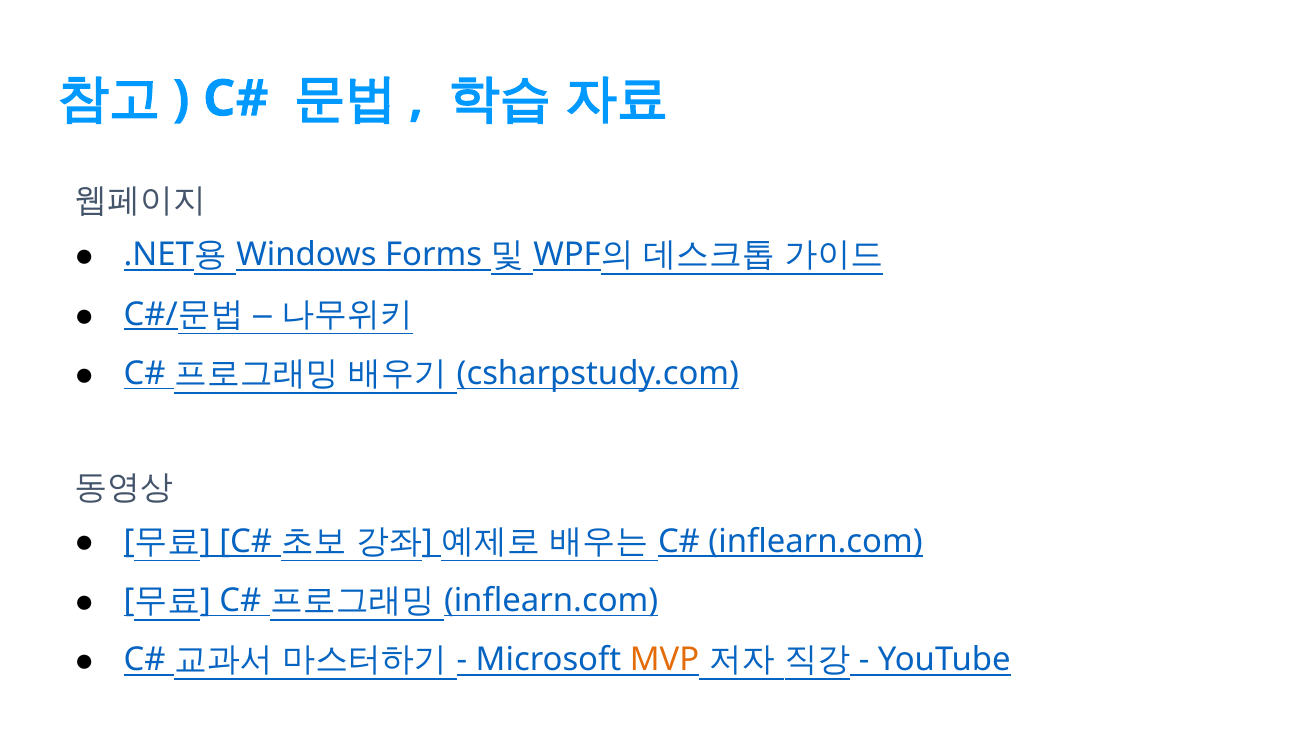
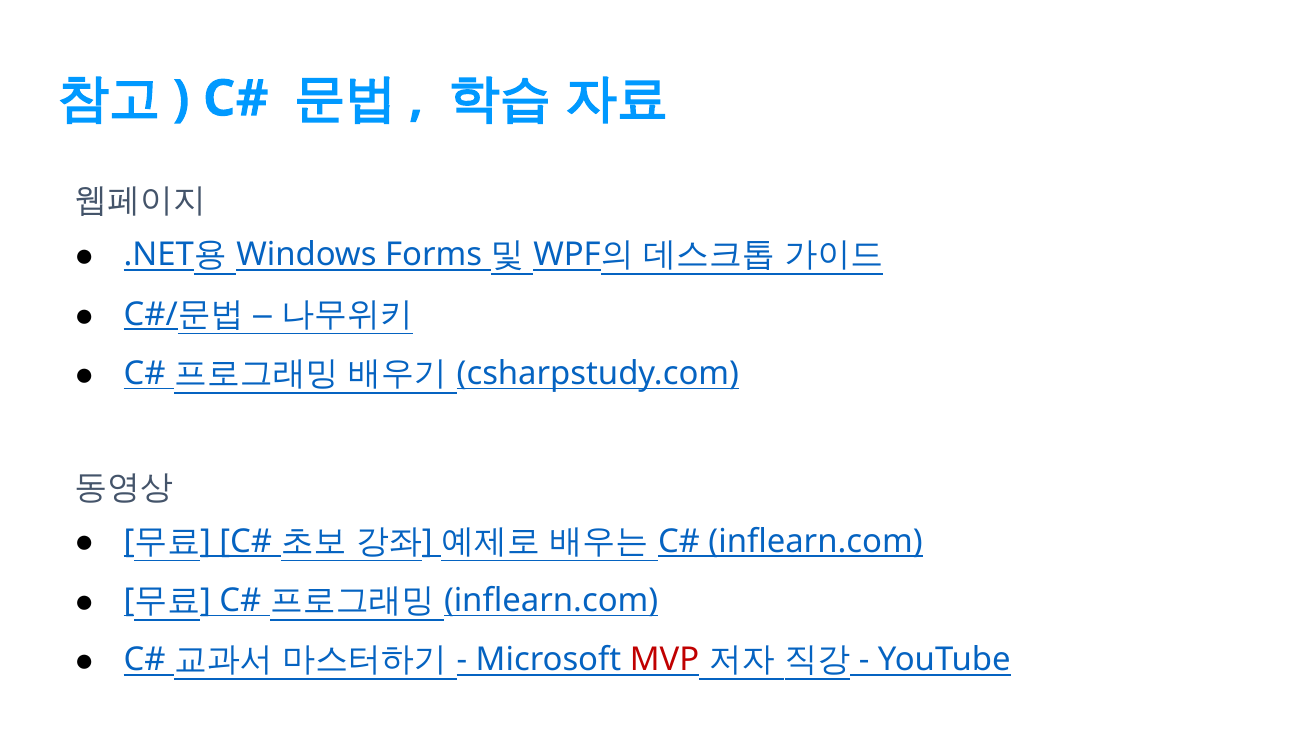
MVP colour: orange -> red
